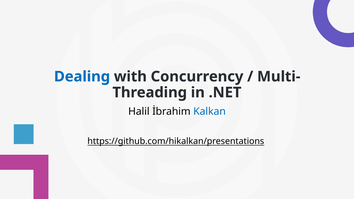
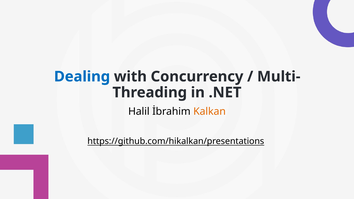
Kalkan colour: blue -> orange
